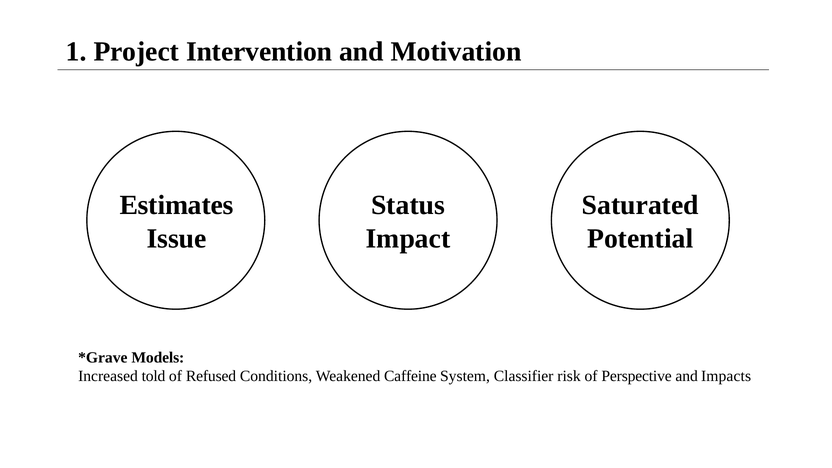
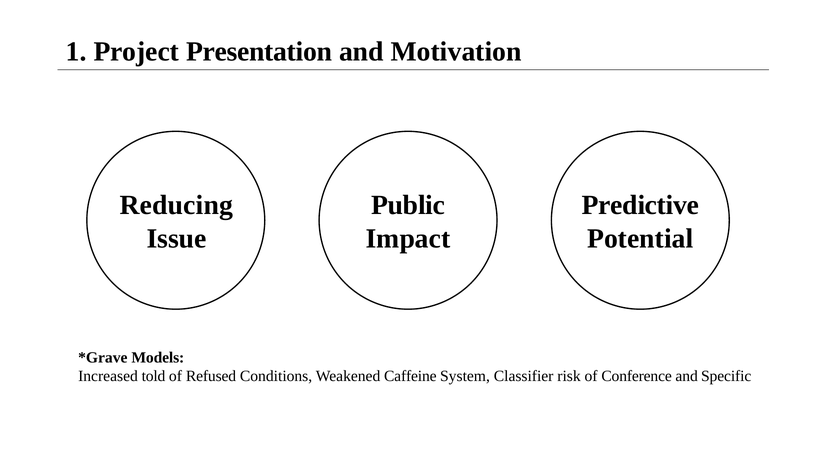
Intervention: Intervention -> Presentation
Estimates: Estimates -> Reducing
Status: Status -> Public
Saturated: Saturated -> Predictive
Perspective: Perspective -> Conference
Impacts: Impacts -> Specific
